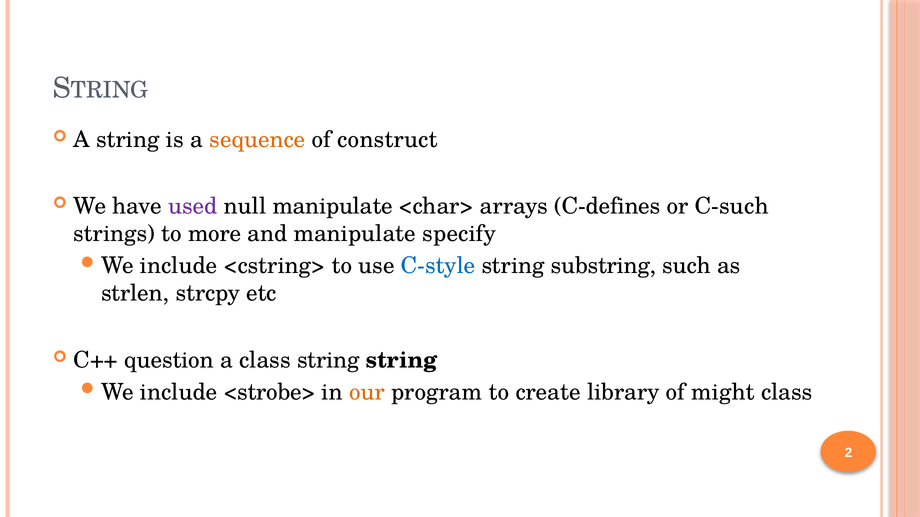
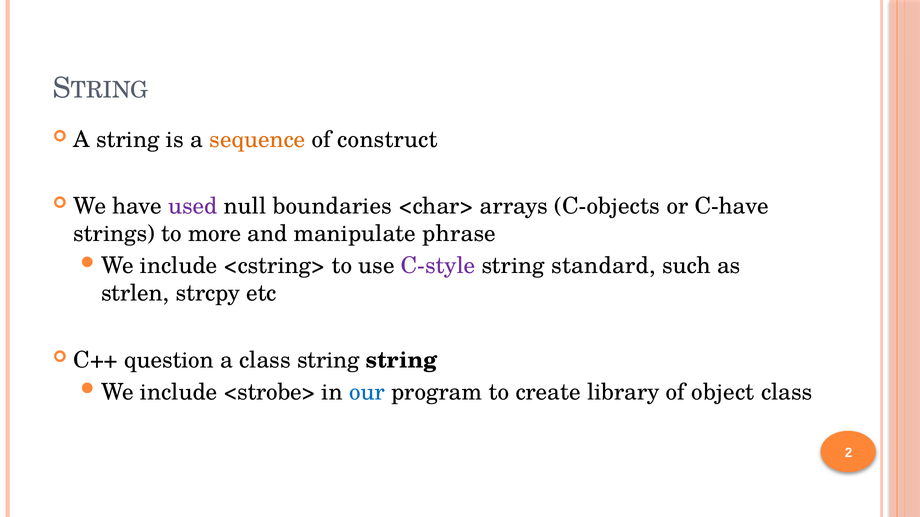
null manipulate: manipulate -> boundaries
C-defines: C-defines -> C-objects
C-such: C-such -> C-have
specify: specify -> phrase
C-style colour: blue -> purple
substring: substring -> standard
our colour: orange -> blue
might: might -> object
